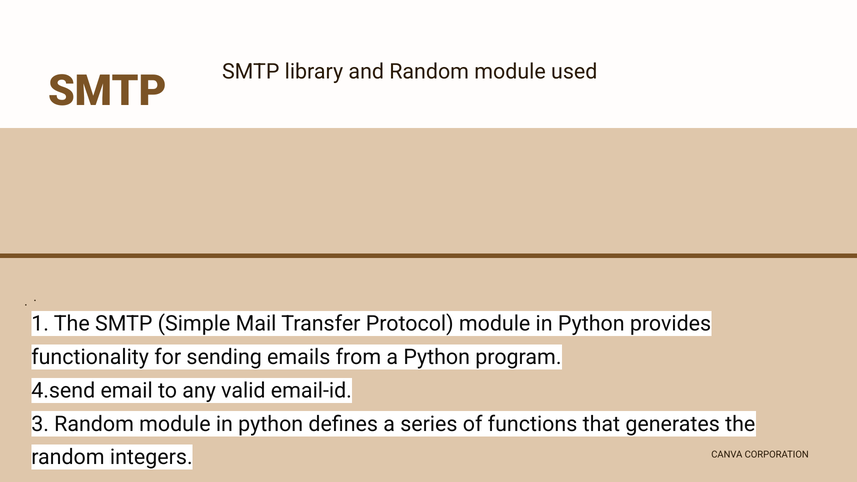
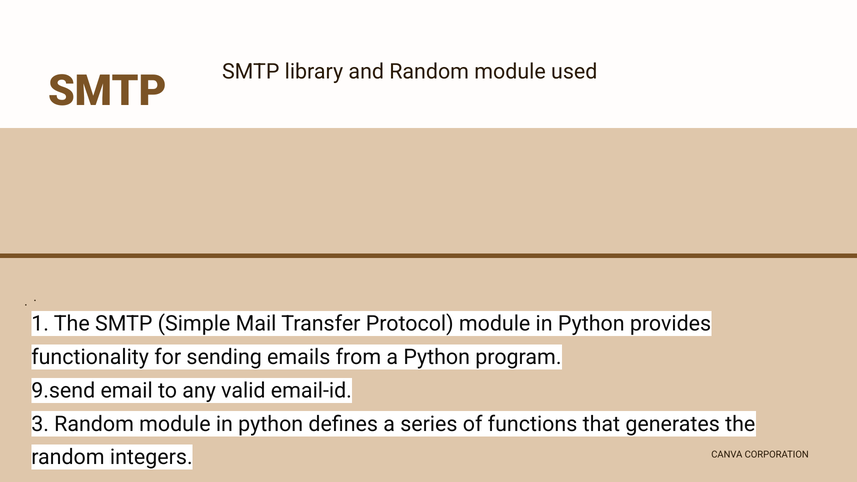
4.send: 4.send -> 9.send
